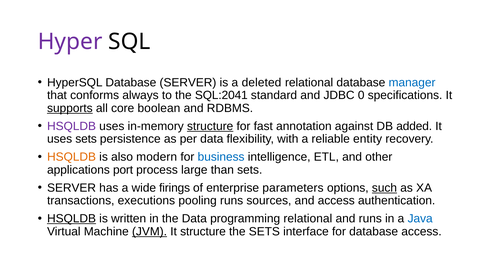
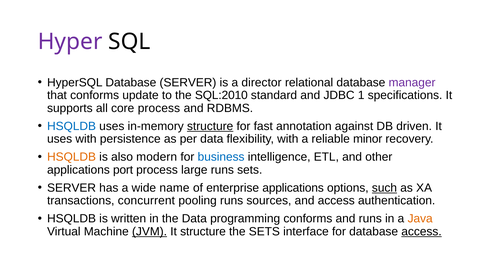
deleted: deleted -> director
manager colour: blue -> purple
always: always -> update
SQL:2041: SQL:2041 -> SQL:2010
0: 0 -> 1
supports underline: present -> none
core boolean: boolean -> process
HSQLDB at (72, 126) colour: purple -> blue
added: added -> driven
uses sets: sets -> with
entity: entity -> minor
large than: than -> runs
firings: firings -> name
enterprise parameters: parameters -> applications
executions: executions -> concurrent
HSQLDB at (72, 219) underline: present -> none
programming relational: relational -> conforms
Java colour: blue -> orange
access at (422, 231) underline: none -> present
